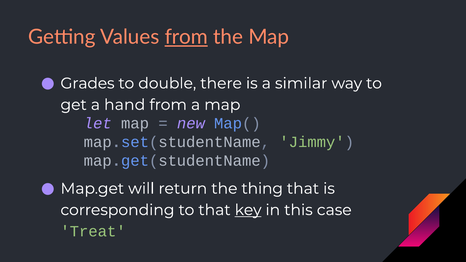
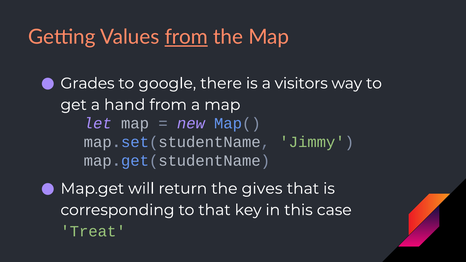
double: double -> google
similar: similar -> visitors
thing: thing -> gives
key underline: present -> none
